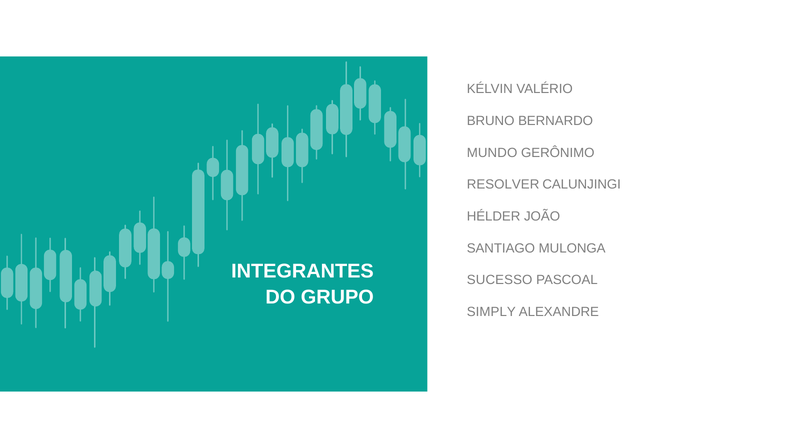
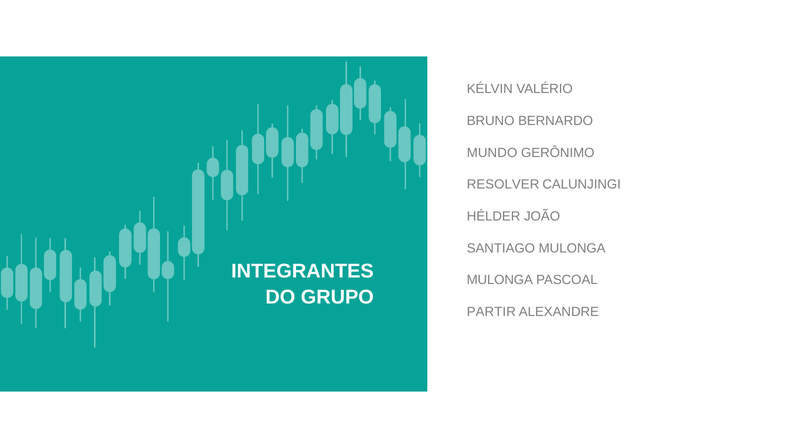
SUCESSO at (500, 280): SUCESSO -> MULONGA
SIMPLY: SIMPLY -> PARTIR
